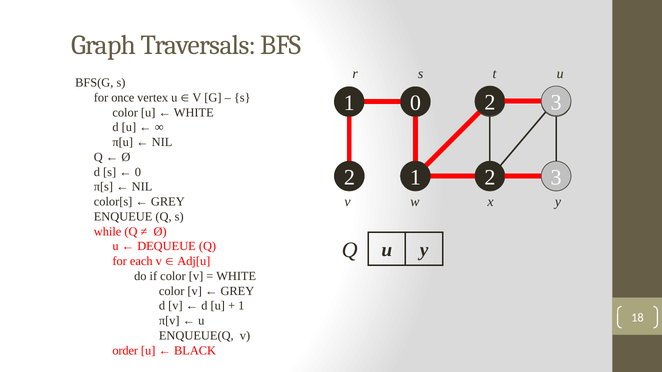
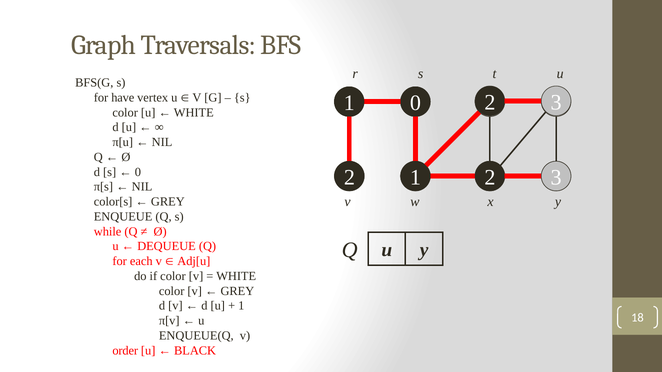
once: once -> have
